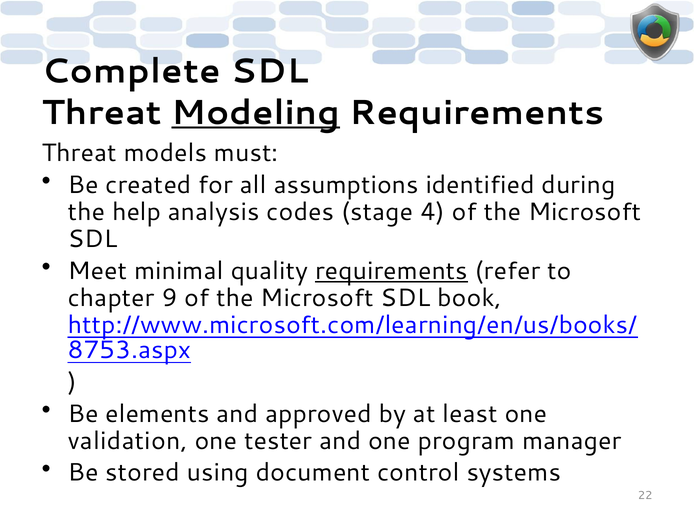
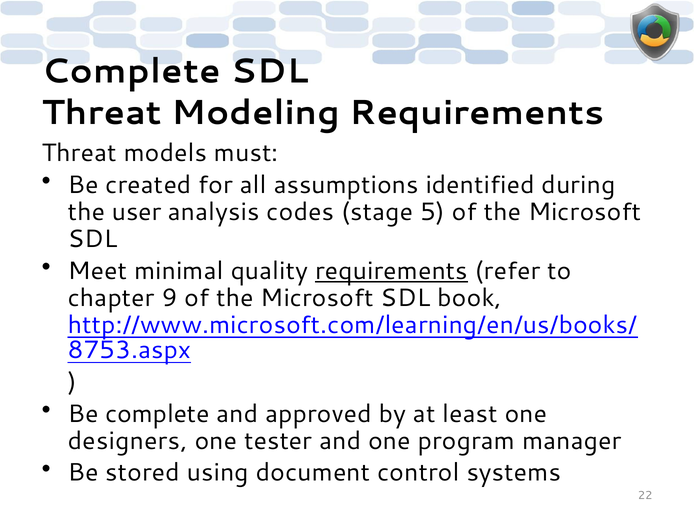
Modeling underline: present -> none
help: help -> user
4: 4 -> 5
Be elements: elements -> complete
validation: validation -> designers
